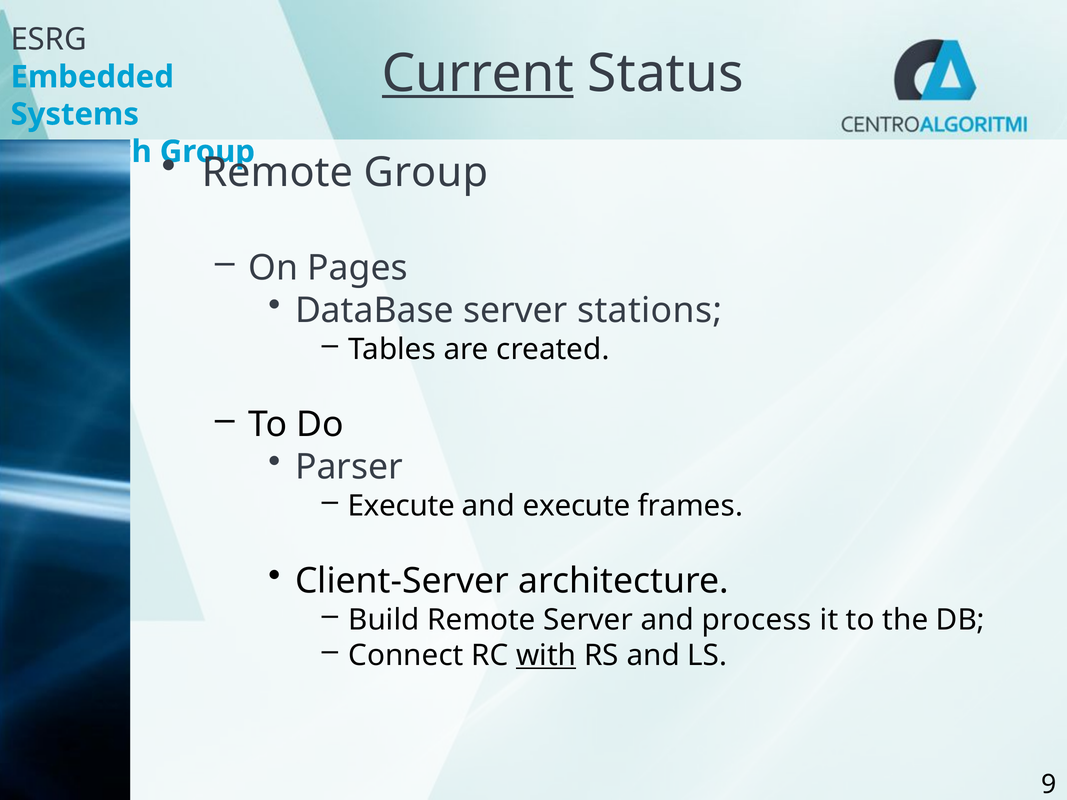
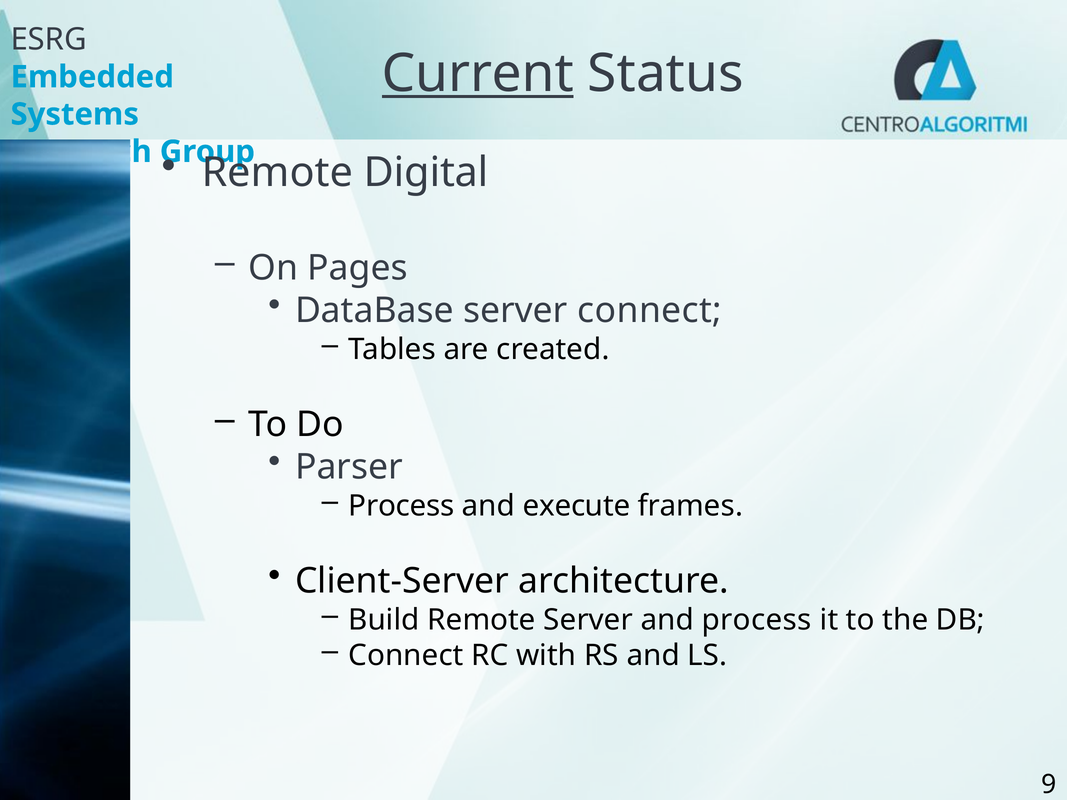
Remote Group: Group -> Digital
server stations: stations -> connect
Execute at (401, 506): Execute -> Process
with underline: present -> none
